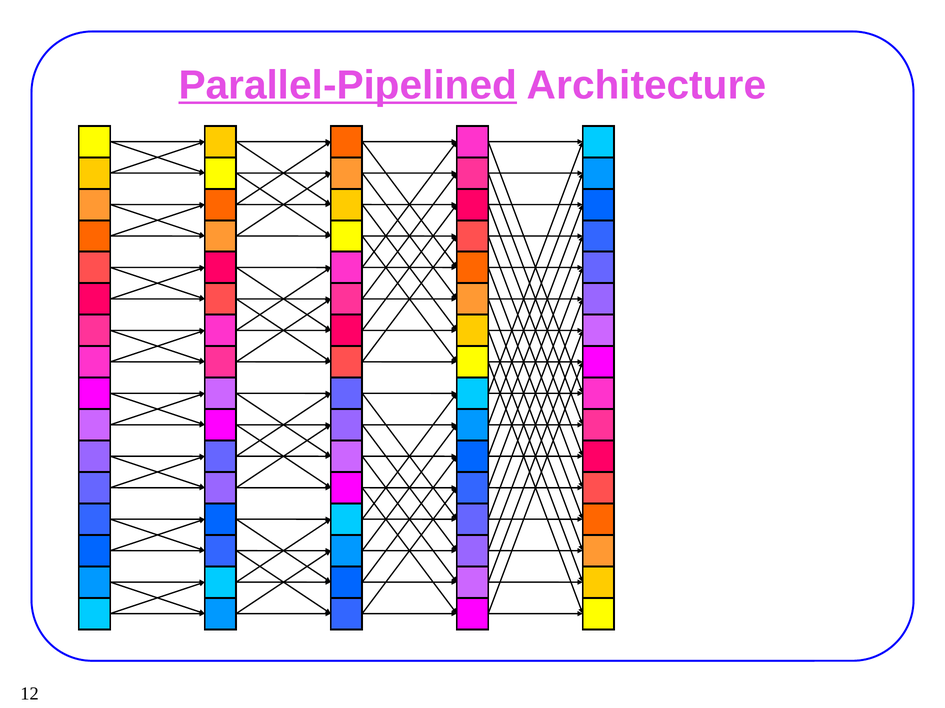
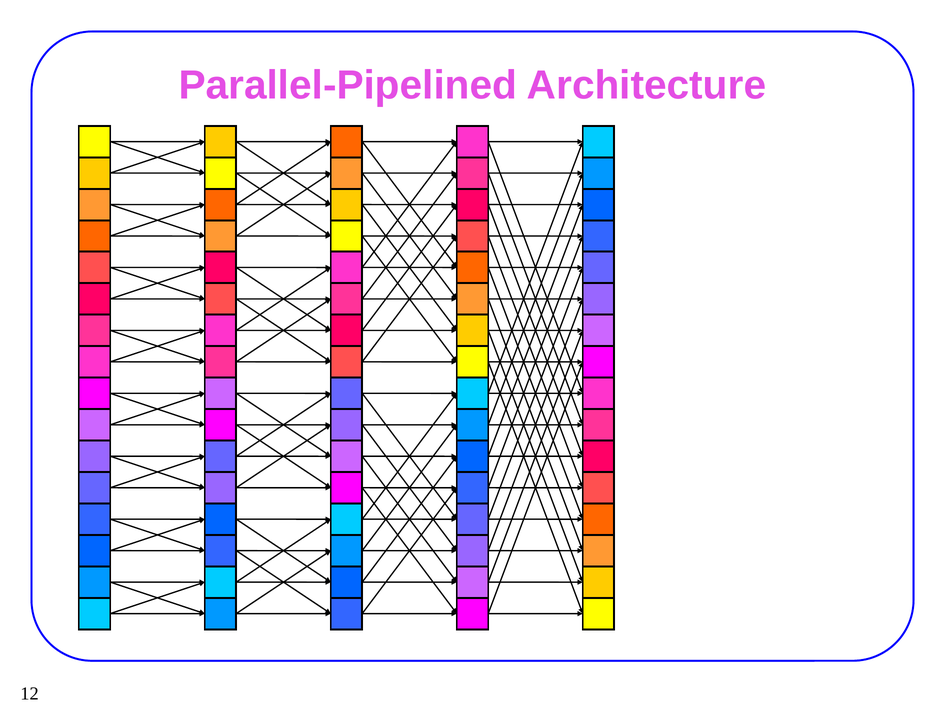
Parallel-Pipelined underline: present -> none
